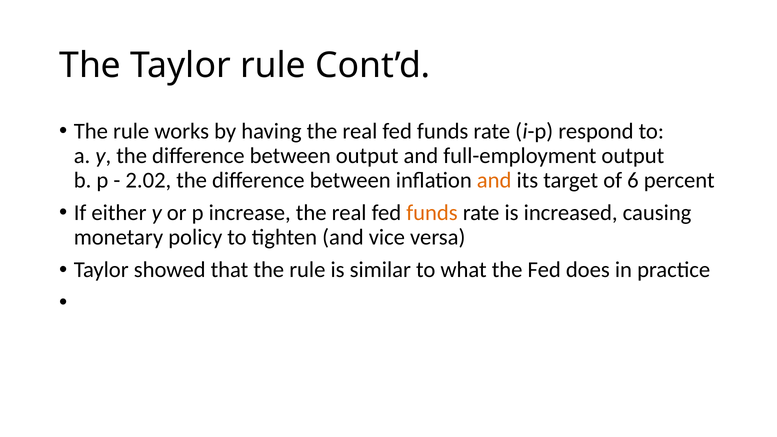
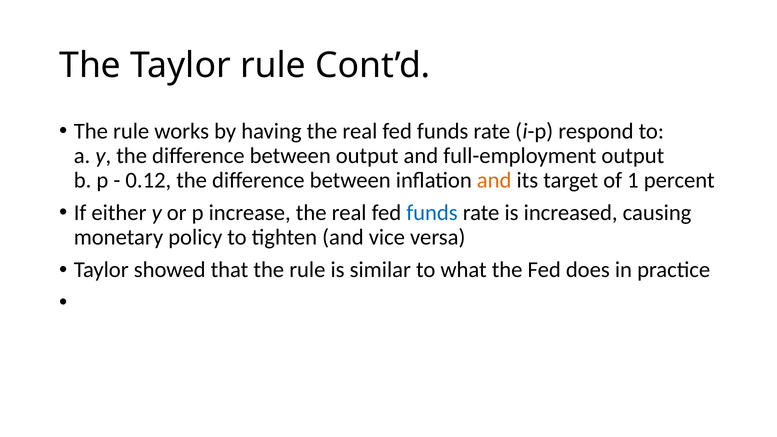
2.02: 2.02 -> 0.12
6: 6 -> 1
funds at (432, 213) colour: orange -> blue
